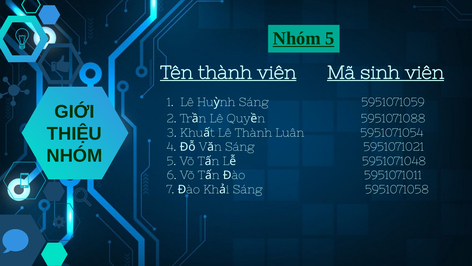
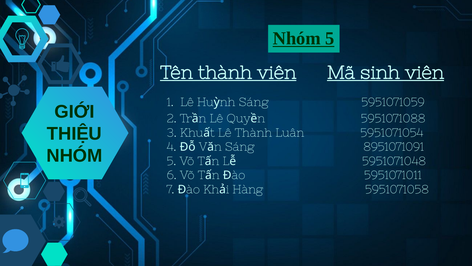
5951071021: 5951071021 -> 8951071091
Sáng at (248, 189): Sáng -> Hàng
